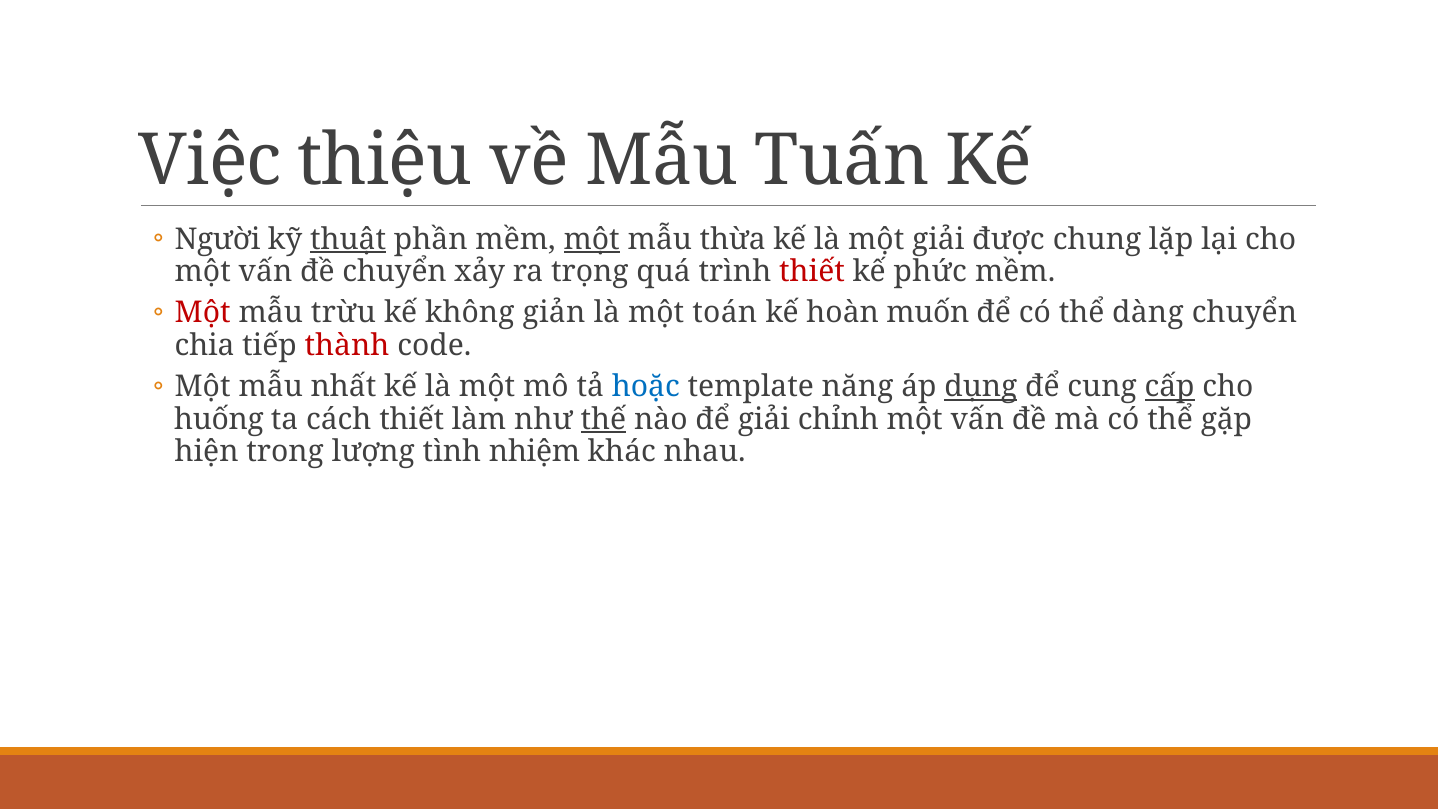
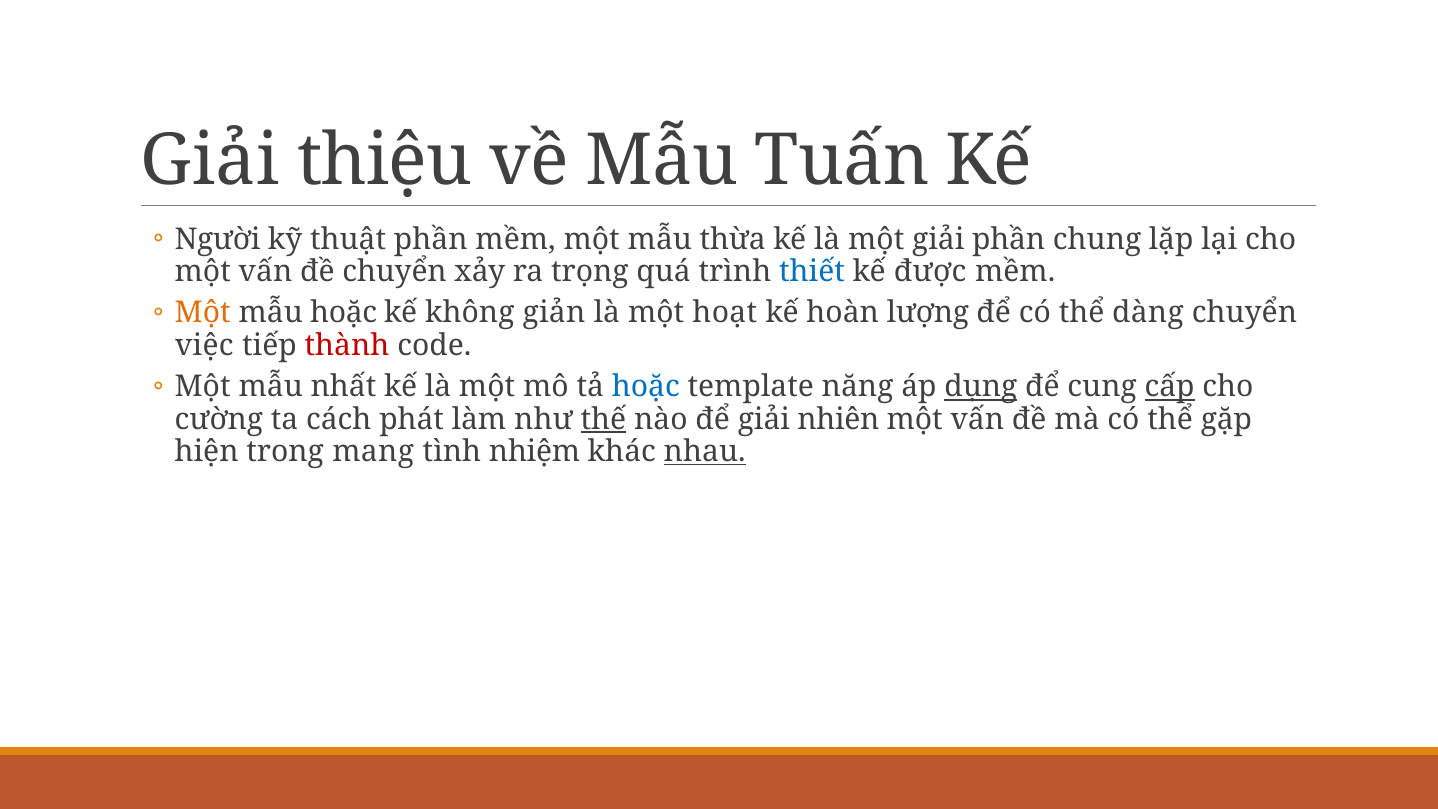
Việc at (211, 161): Việc -> Giải
thuật underline: present -> none
một at (592, 239) underline: present -> none
giải được: được -> phần
thiết at (812, 272) colour: red -> blue
phức: phức -> được
Một at (203, 313) colour: red -> orange
mẫu trừu: trừu -> hoặc
toán: toán -> hoạt
muốn: muốn -> lượng
chia: chia -> việc
huống: huống -> cường
cách thiết: thiết -> phát
chỉnh: chỉnh -> nhiên
lượng: lượng -> mang
nhau underline: none -> present
